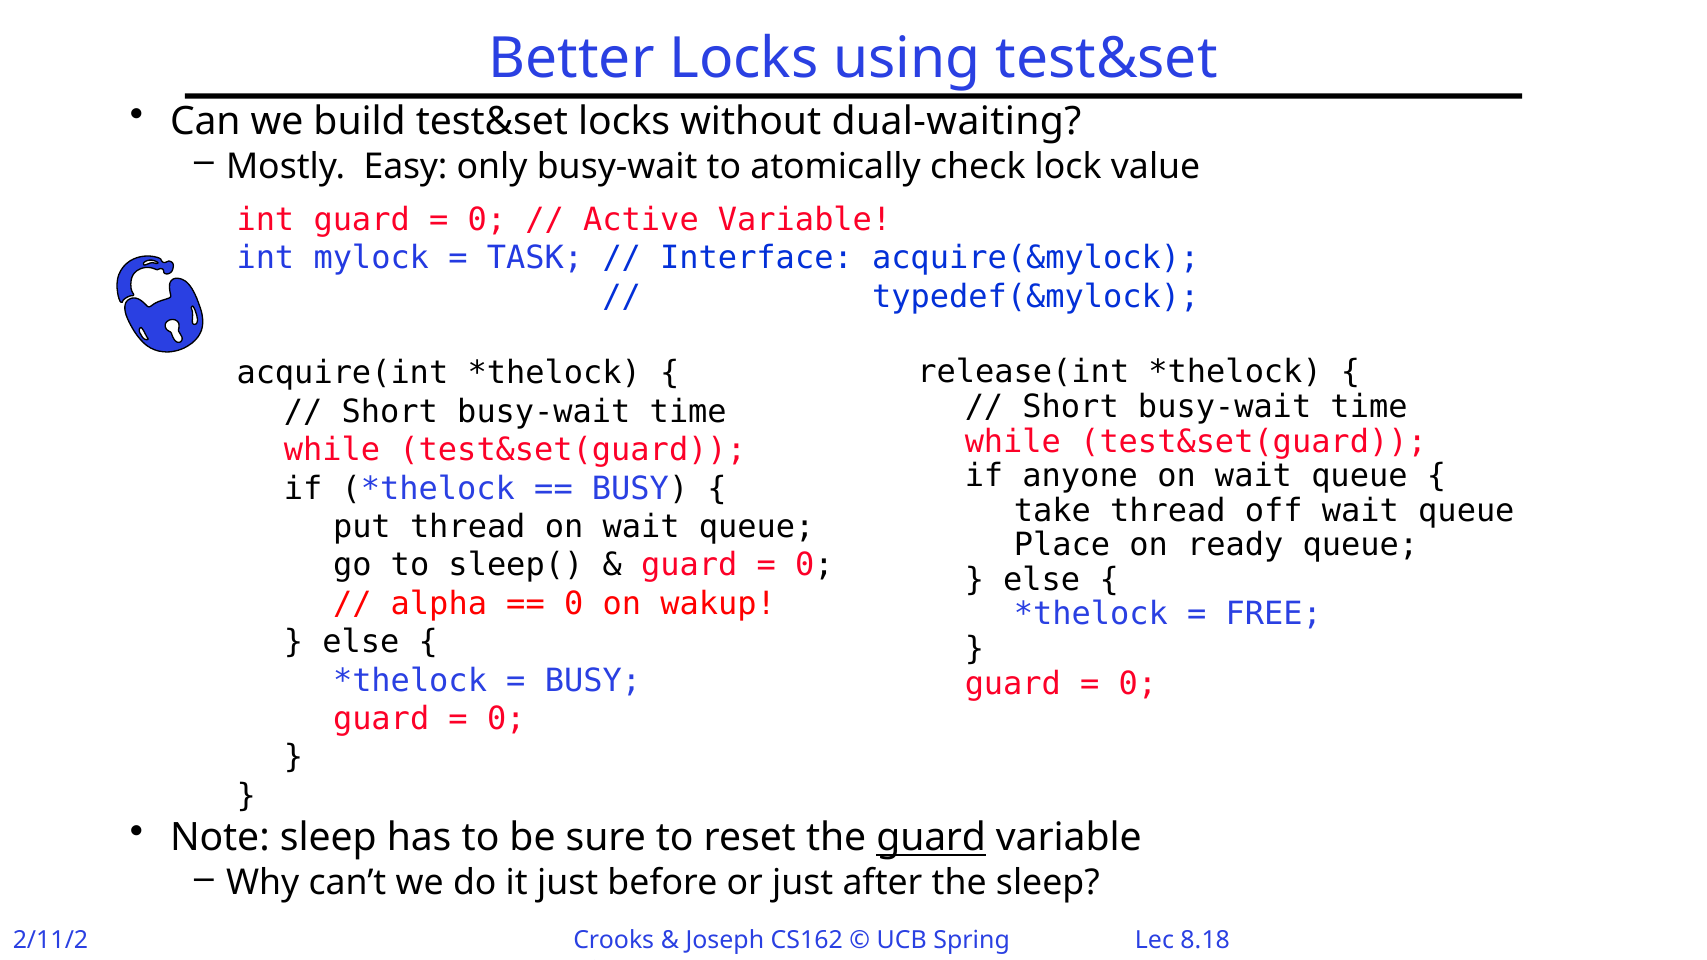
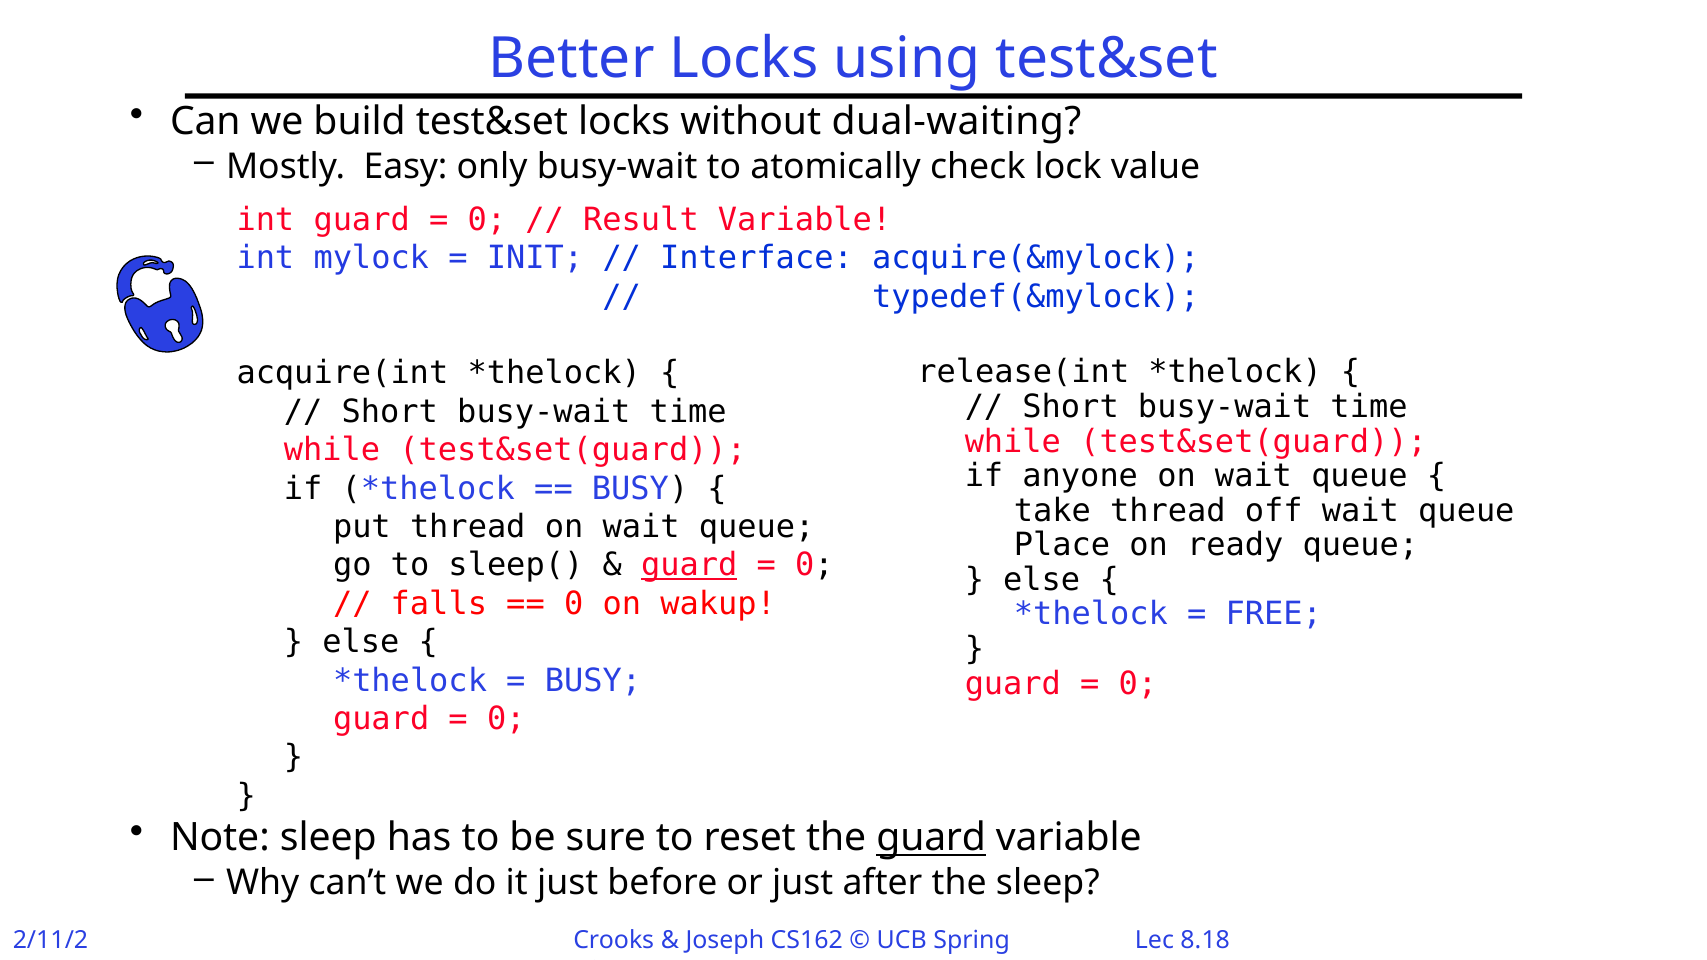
Active: Active -> Result
TASK: TASK -> INIT
guard at (689, 565) underline: none -> present
alpha: alpha -> falls
